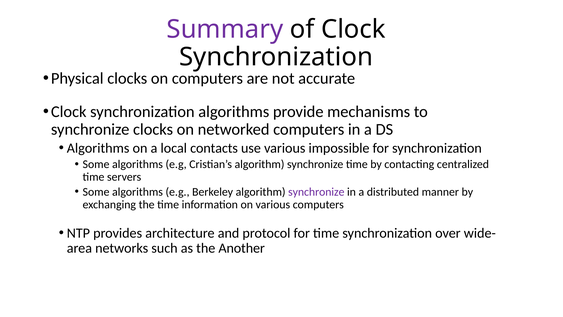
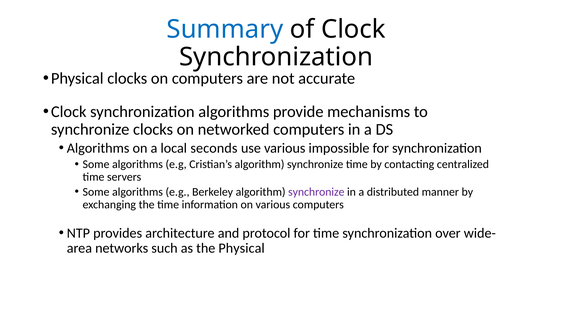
Summary colour: purple -> blue
contacts: contacts -> seconds
the Another: Another -> Physical
